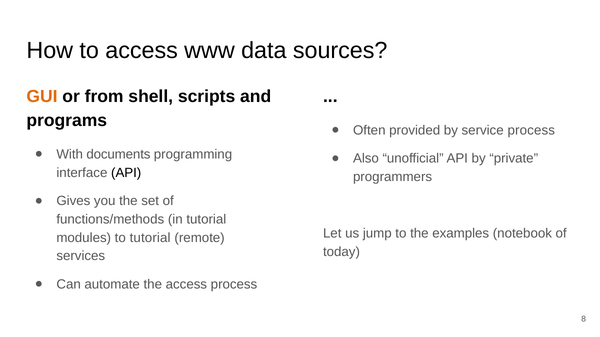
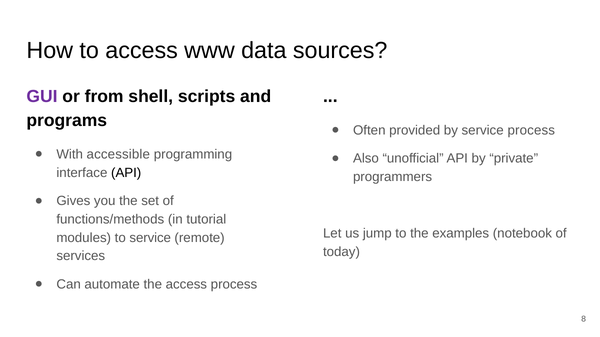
GUI colour: orange -> purple
documents: documents -> accessible
to tutorial: tutorial -> service
